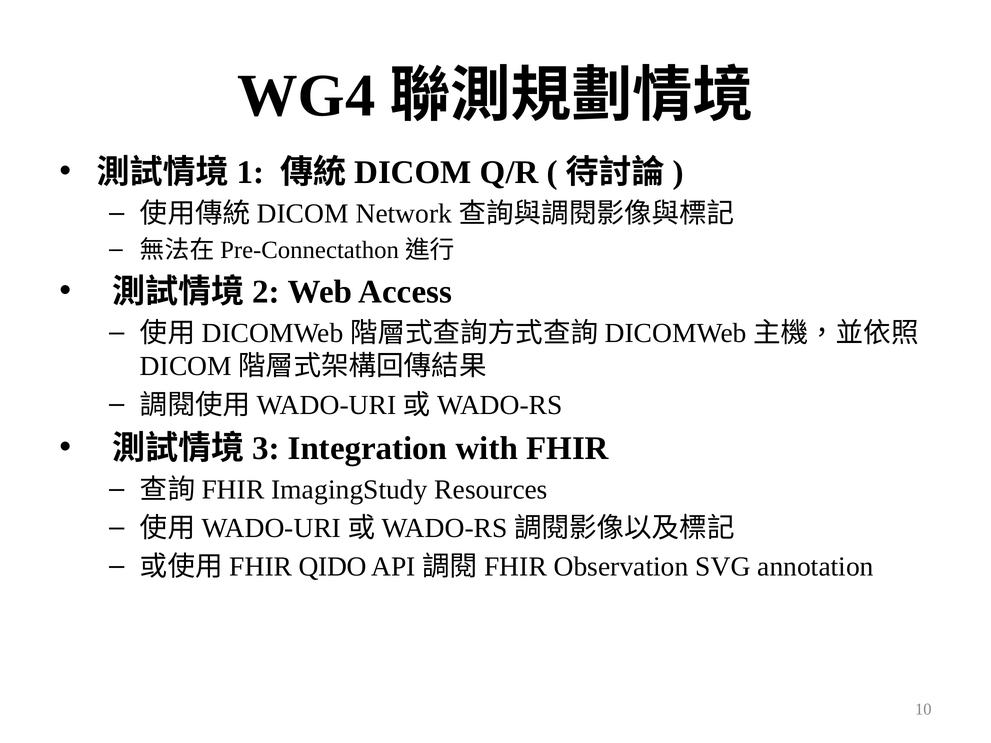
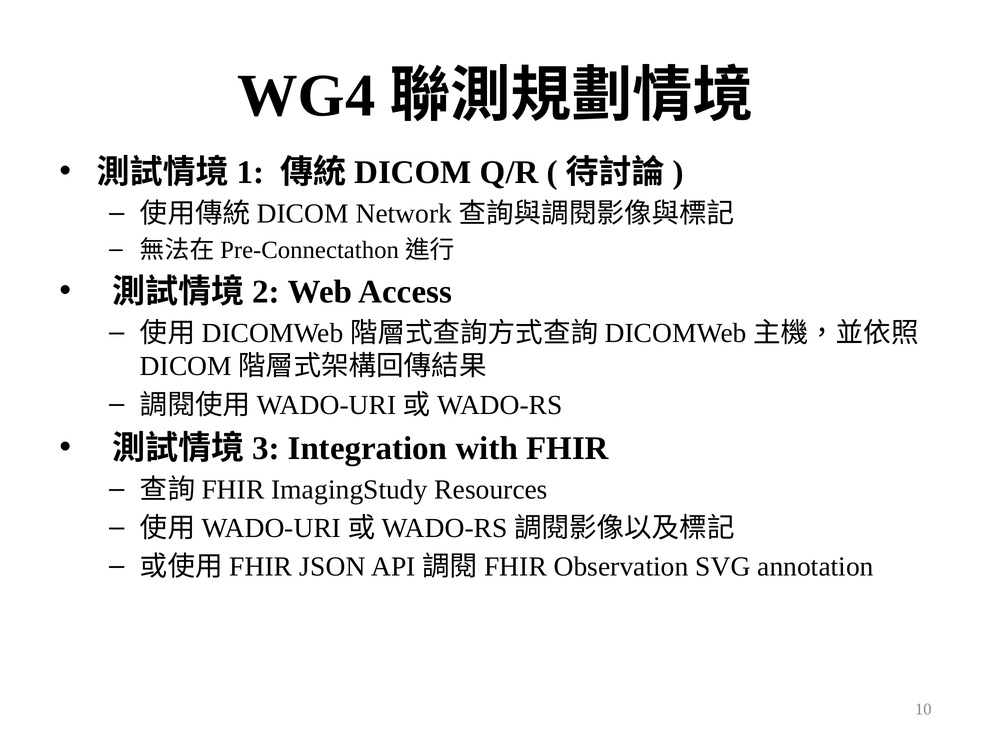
QIDO: QIDO -> JSON
